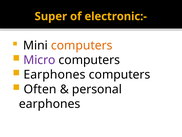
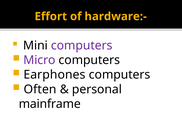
Super: Super -> Effort
electronic:-: electronic:- -> hardware:-
computers at (82, 45) colour: orange -> purple
earphones at (50, 104): earphones -> mainframe
